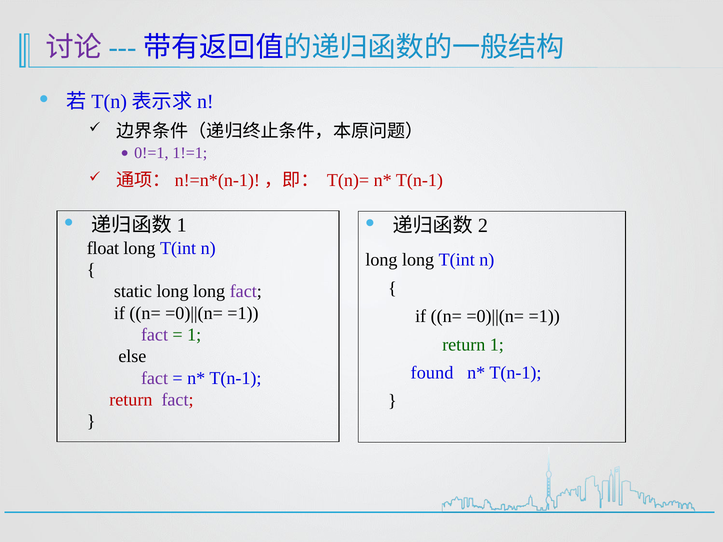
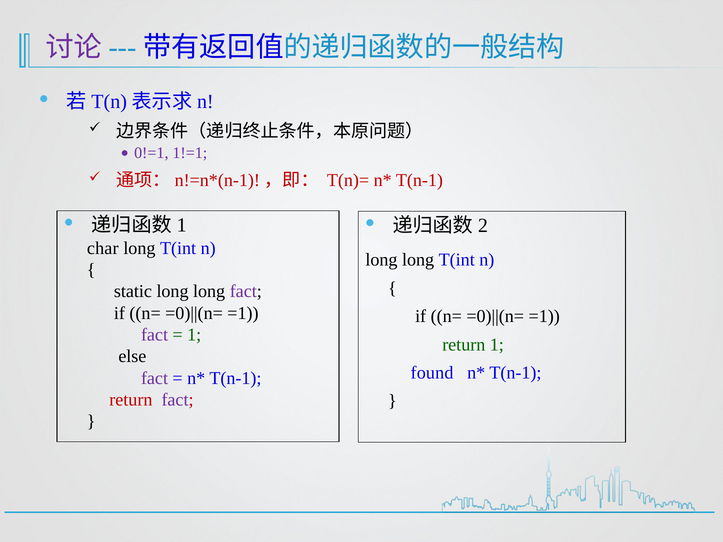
float: float -> char
